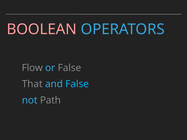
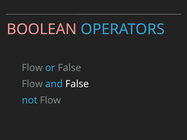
That at (32, 84): That -> Flow
False at (77, 84) colour: light blue -> white
not Path: Path -> Flow
